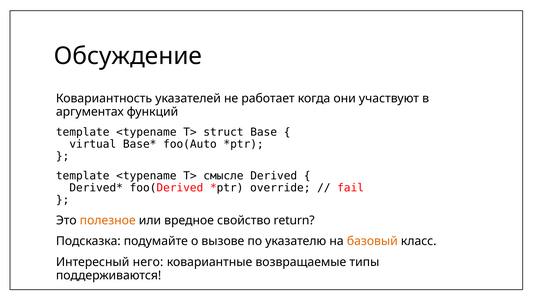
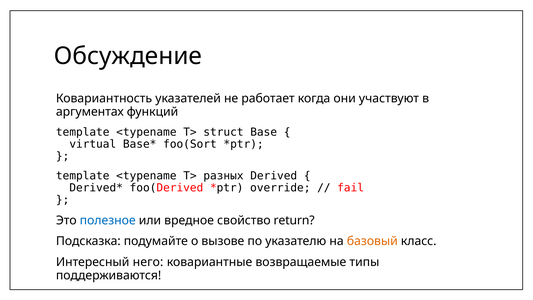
foo(Auto: foo(Auto -> foo(Sort
смысле: смысле -> разных
полезное colour: orange -> blue
